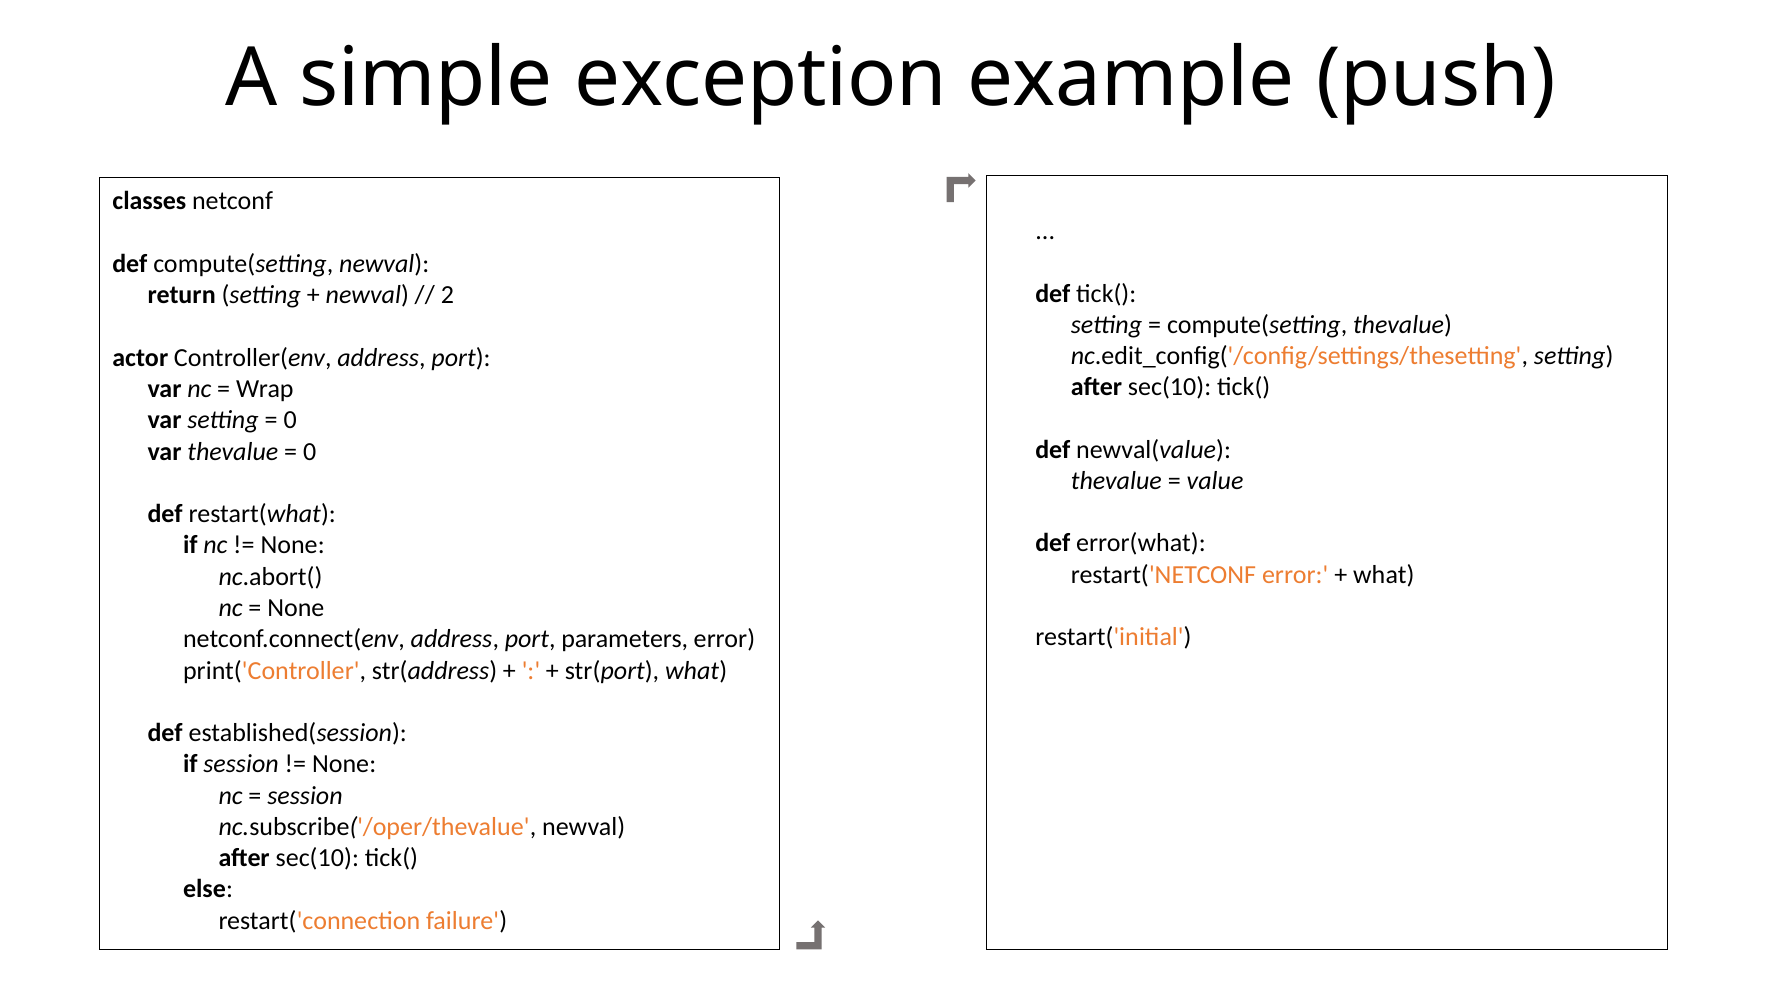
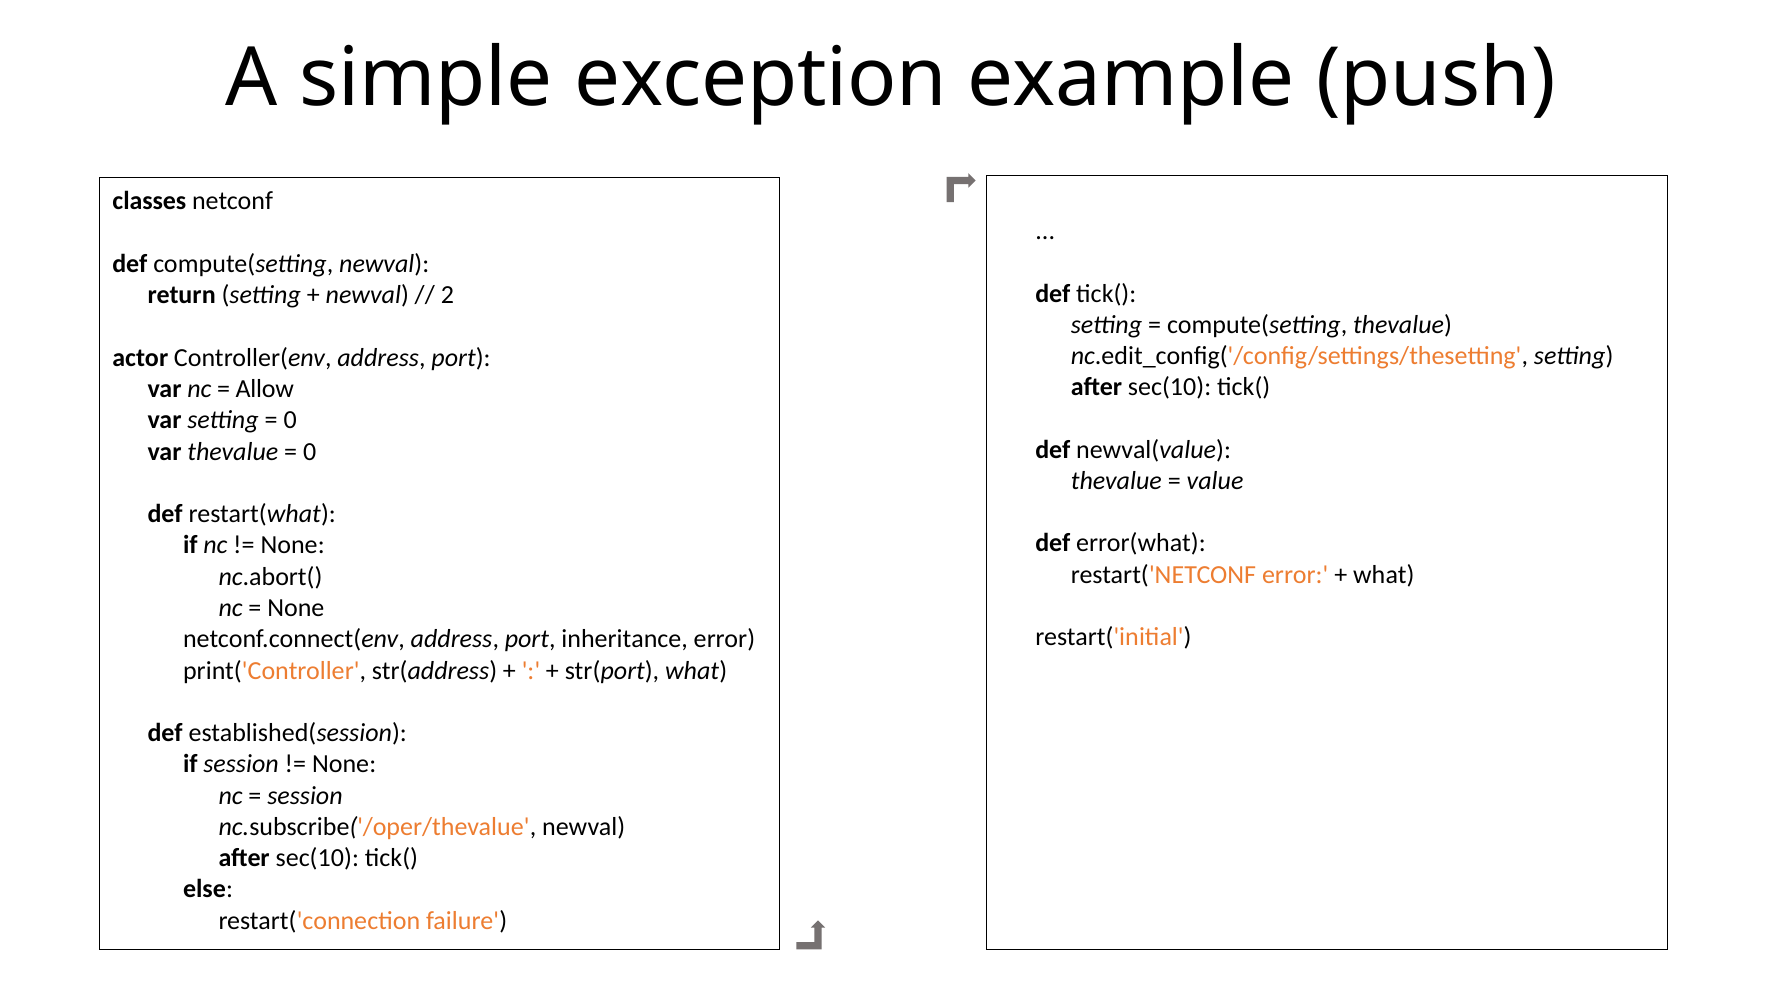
Wrap: Wrap -> Allow
parameters: parameters -> inheritance
